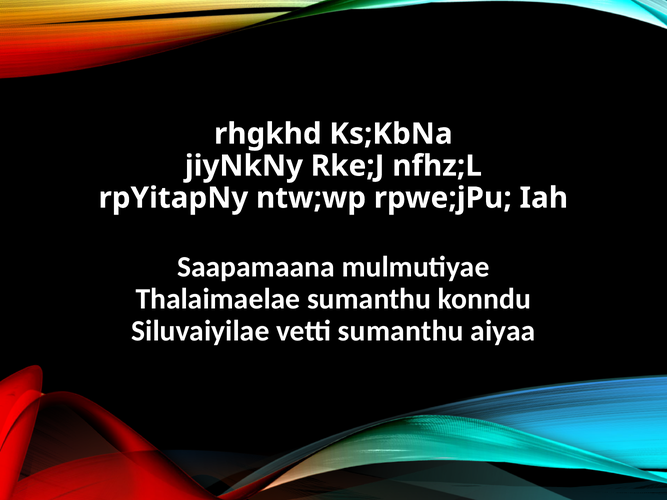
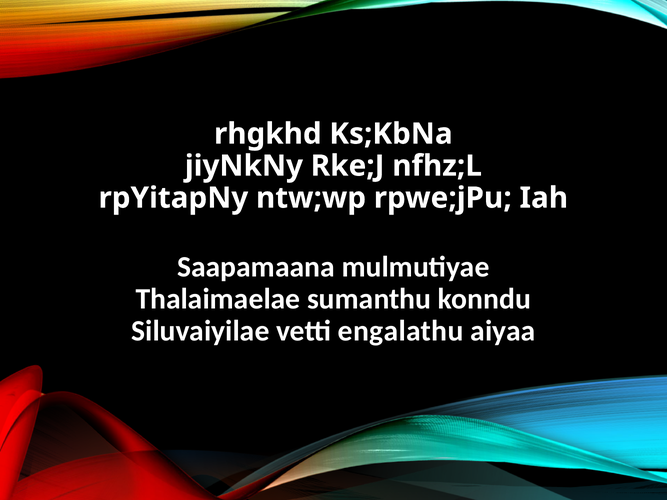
vetti sumanthu: sumanthu -> engalathu
